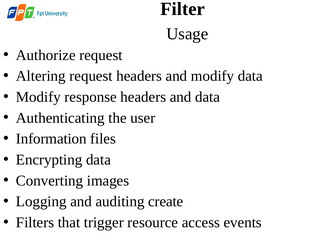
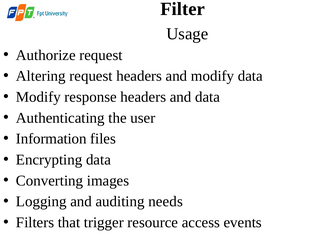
create: create -> needs
